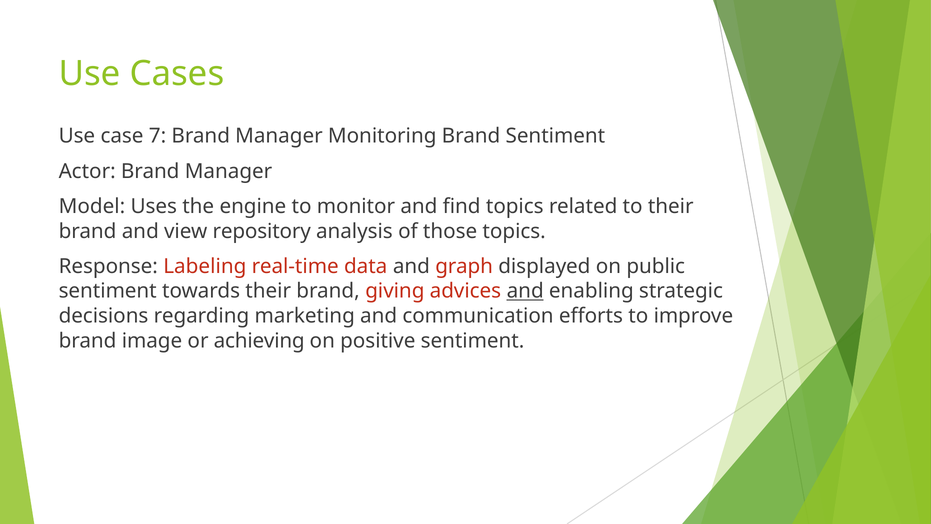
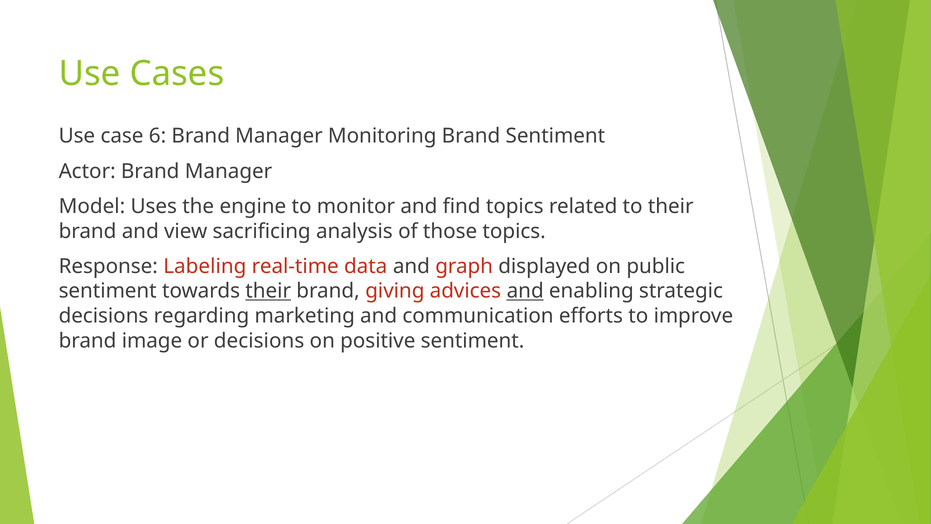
7: 7 -> 6
repository: repository -> sacrificing
their at (268, 291) underline: none -> present
or achieving: achieving -> decisions
